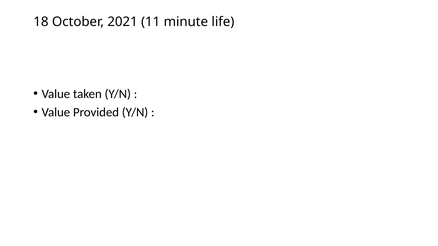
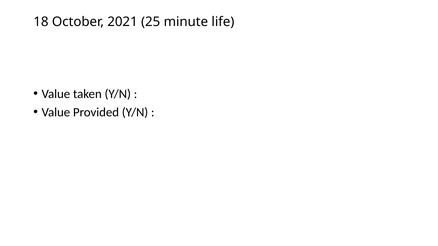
11: 11 -> 25
